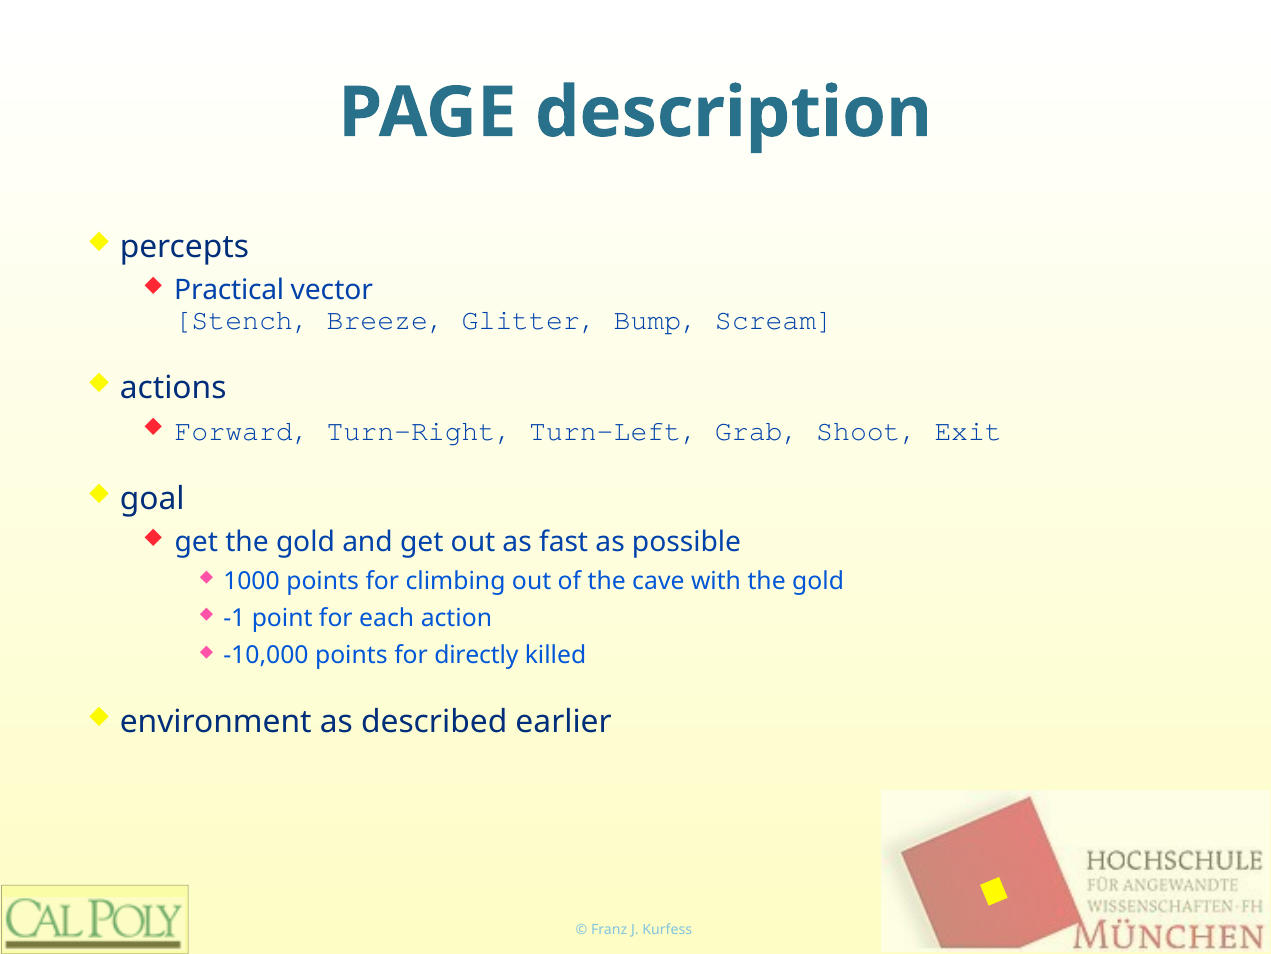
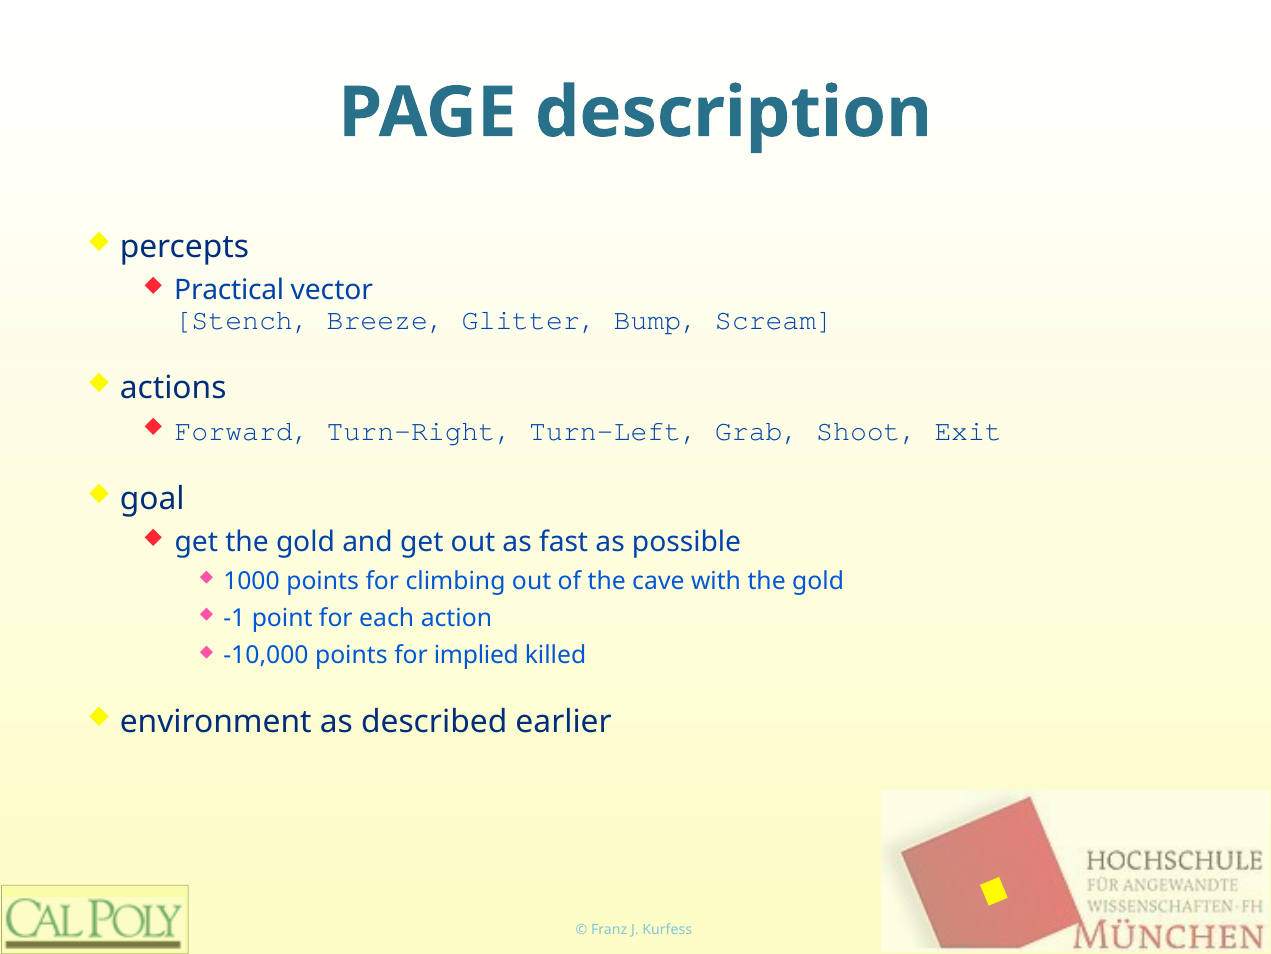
directly: directly -> implied
